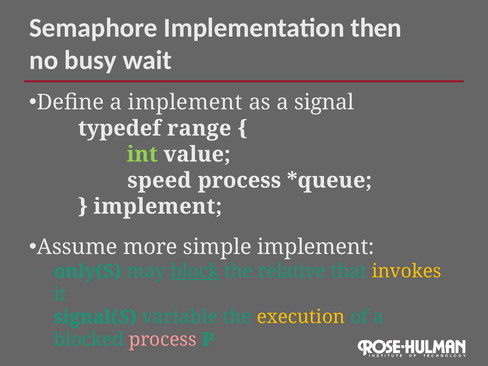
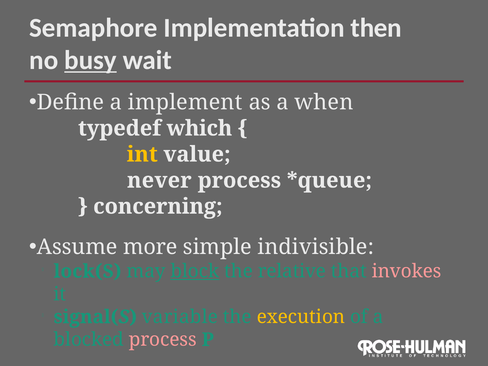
busy underline: none -> present
signal: signal -> when
range: range -> which
int colour: light green -> yellow
speed: speed -> never
implement at (158, 206): implement -> concerning
simple implement: implement -> indivisible
only(S: only(S -> lock(S
invokes colour: yellow -> pink
